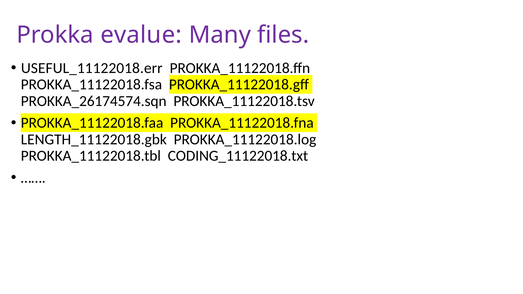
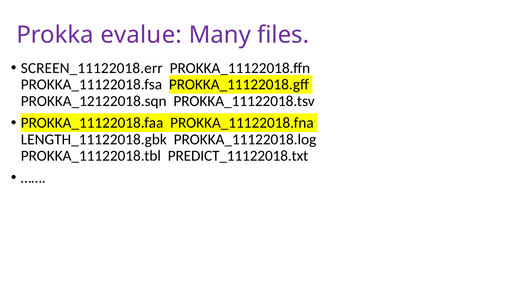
USEFUL_11122018.err: USEFUL_11122018.err -> SCREEN_11122018.err
PROKKA_26174574.sqn: PROKKA_26174574.sqn -> PROKKA_12122018.sqn
CODING_11122018.txt: CODING_11122018.txt -> PREDICT_11122018.txt
